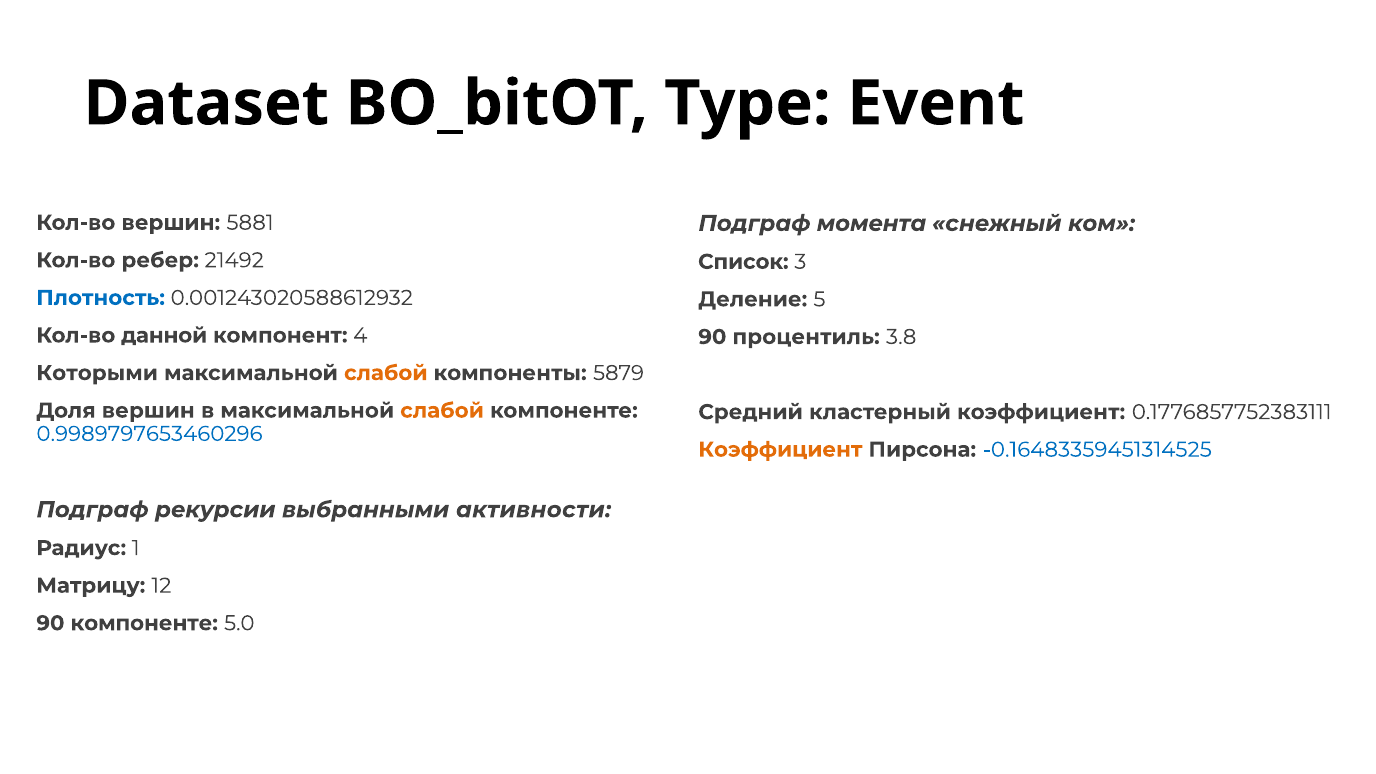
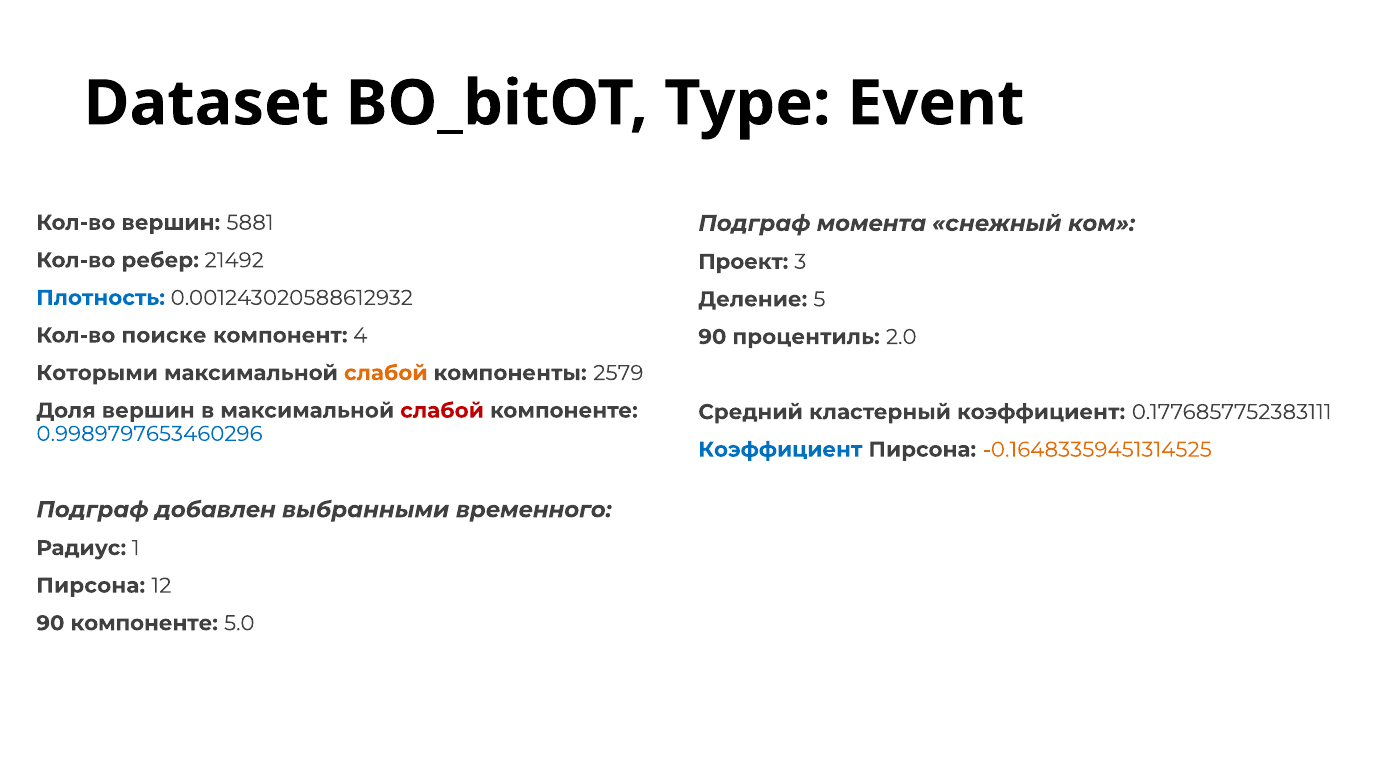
Список: Список -> Проект
данной: данной -> поиске
3.8: 3.8 -> 2.0
5879: 5879 -> 2579
слабой at (442, 411) colour: orange -> red
Коэффициент at (780, 450) colour: orange -> blue
-0.16483359451314525 colour: blue -> orange
рекурсии: рекурсии -> добавлен
активности: активности -> временного
Матрицу at (91, 586): Матрицу -> Пирсона
